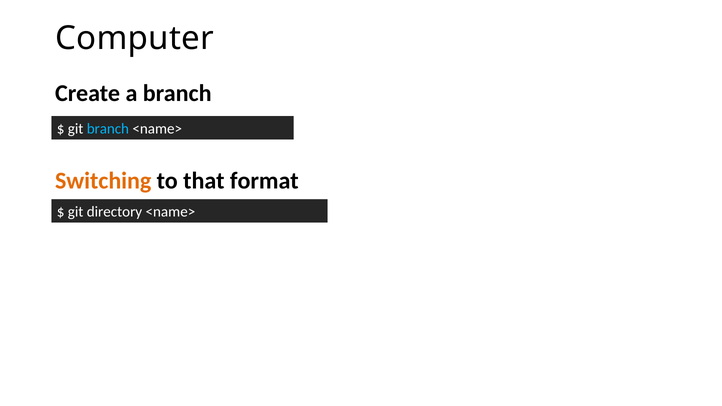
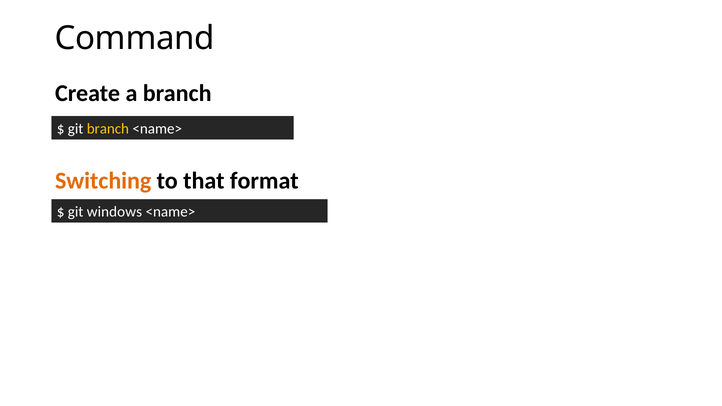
Computer: Computer -> Command
branch at (108, 129) colour: light blue -> yellow
directory: directory -> windows
